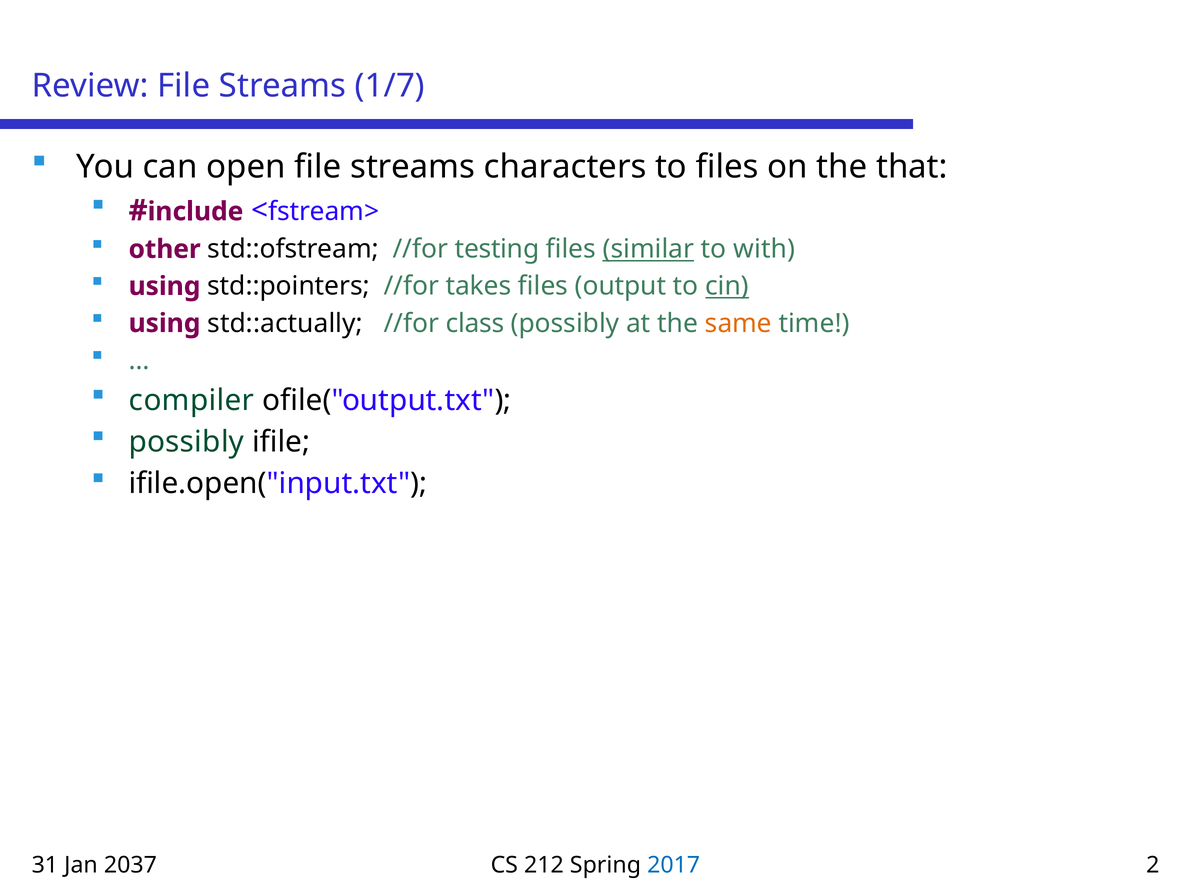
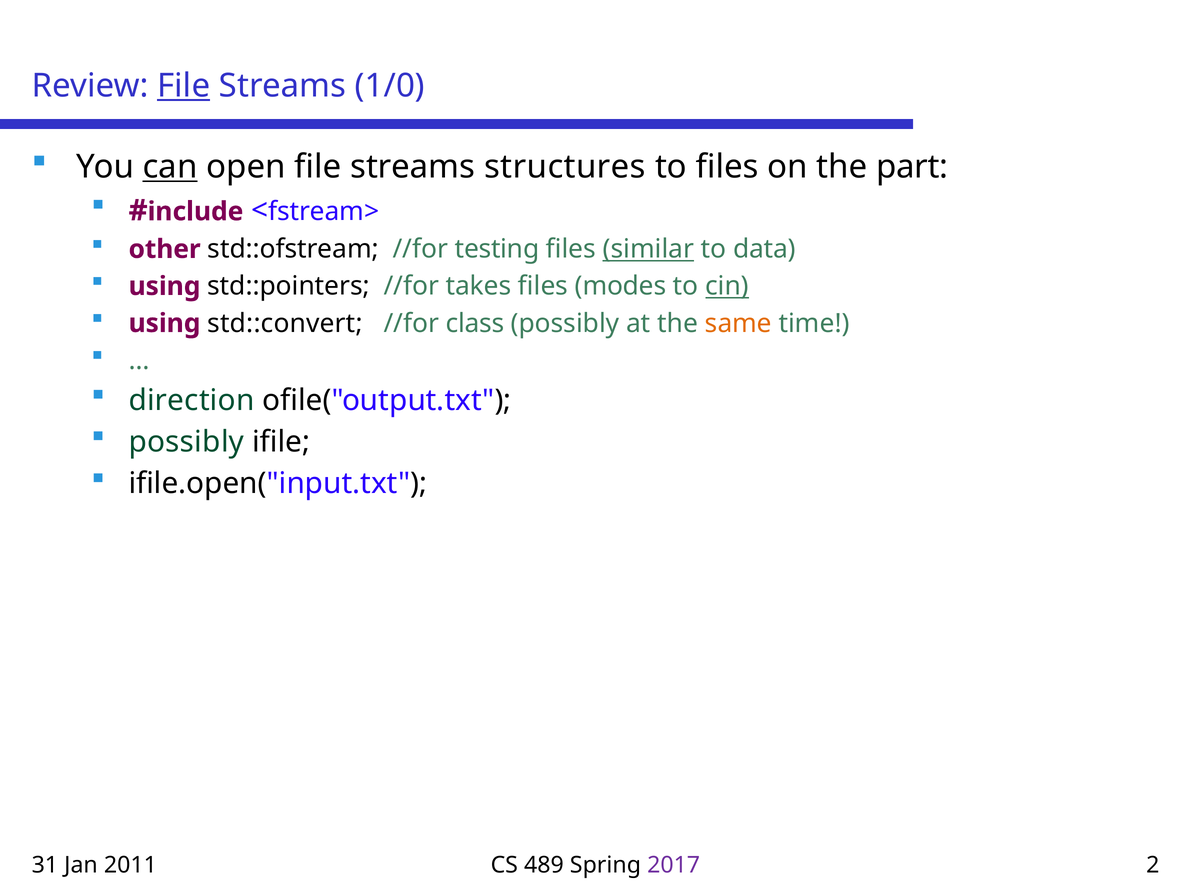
File at (184, 86) underline: none -> present
1/7: 1/7 -> 1/0
can underline: none -> present
characters: characters -> structures
that: that -> part
with: with -> data
output: output -> modes
std::actually: std::actually -> std::convert
compiler: compiler -> direction
2037: 2037 -> 2011
212: 212 -> 489
2017 colour: blue -> purple
